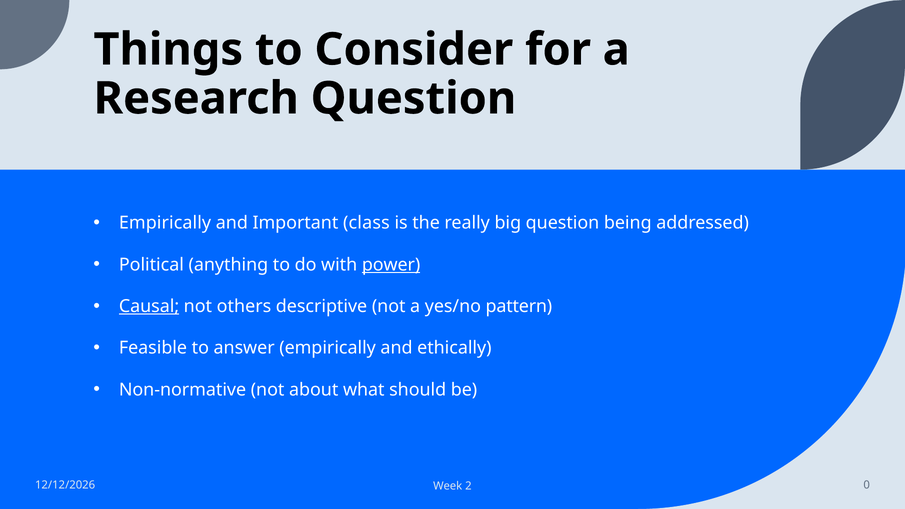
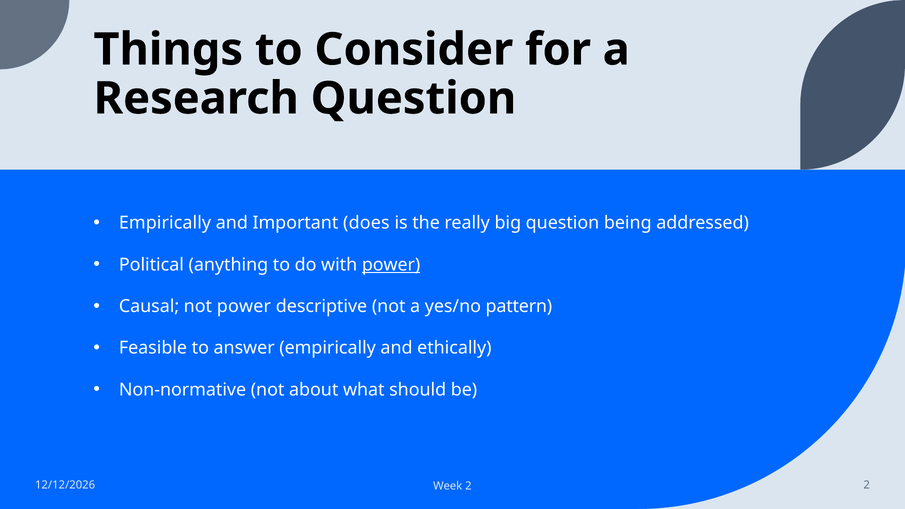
class: class -> does
Causal underline: present -> none
not others: others -> power
2 0: 0 -> 2
